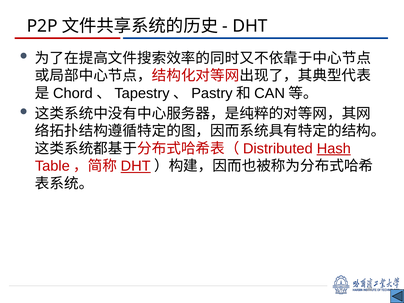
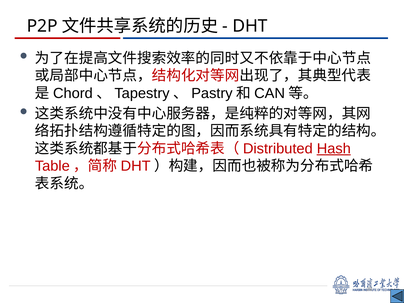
DHT at (136, 166) underline: present -> none
